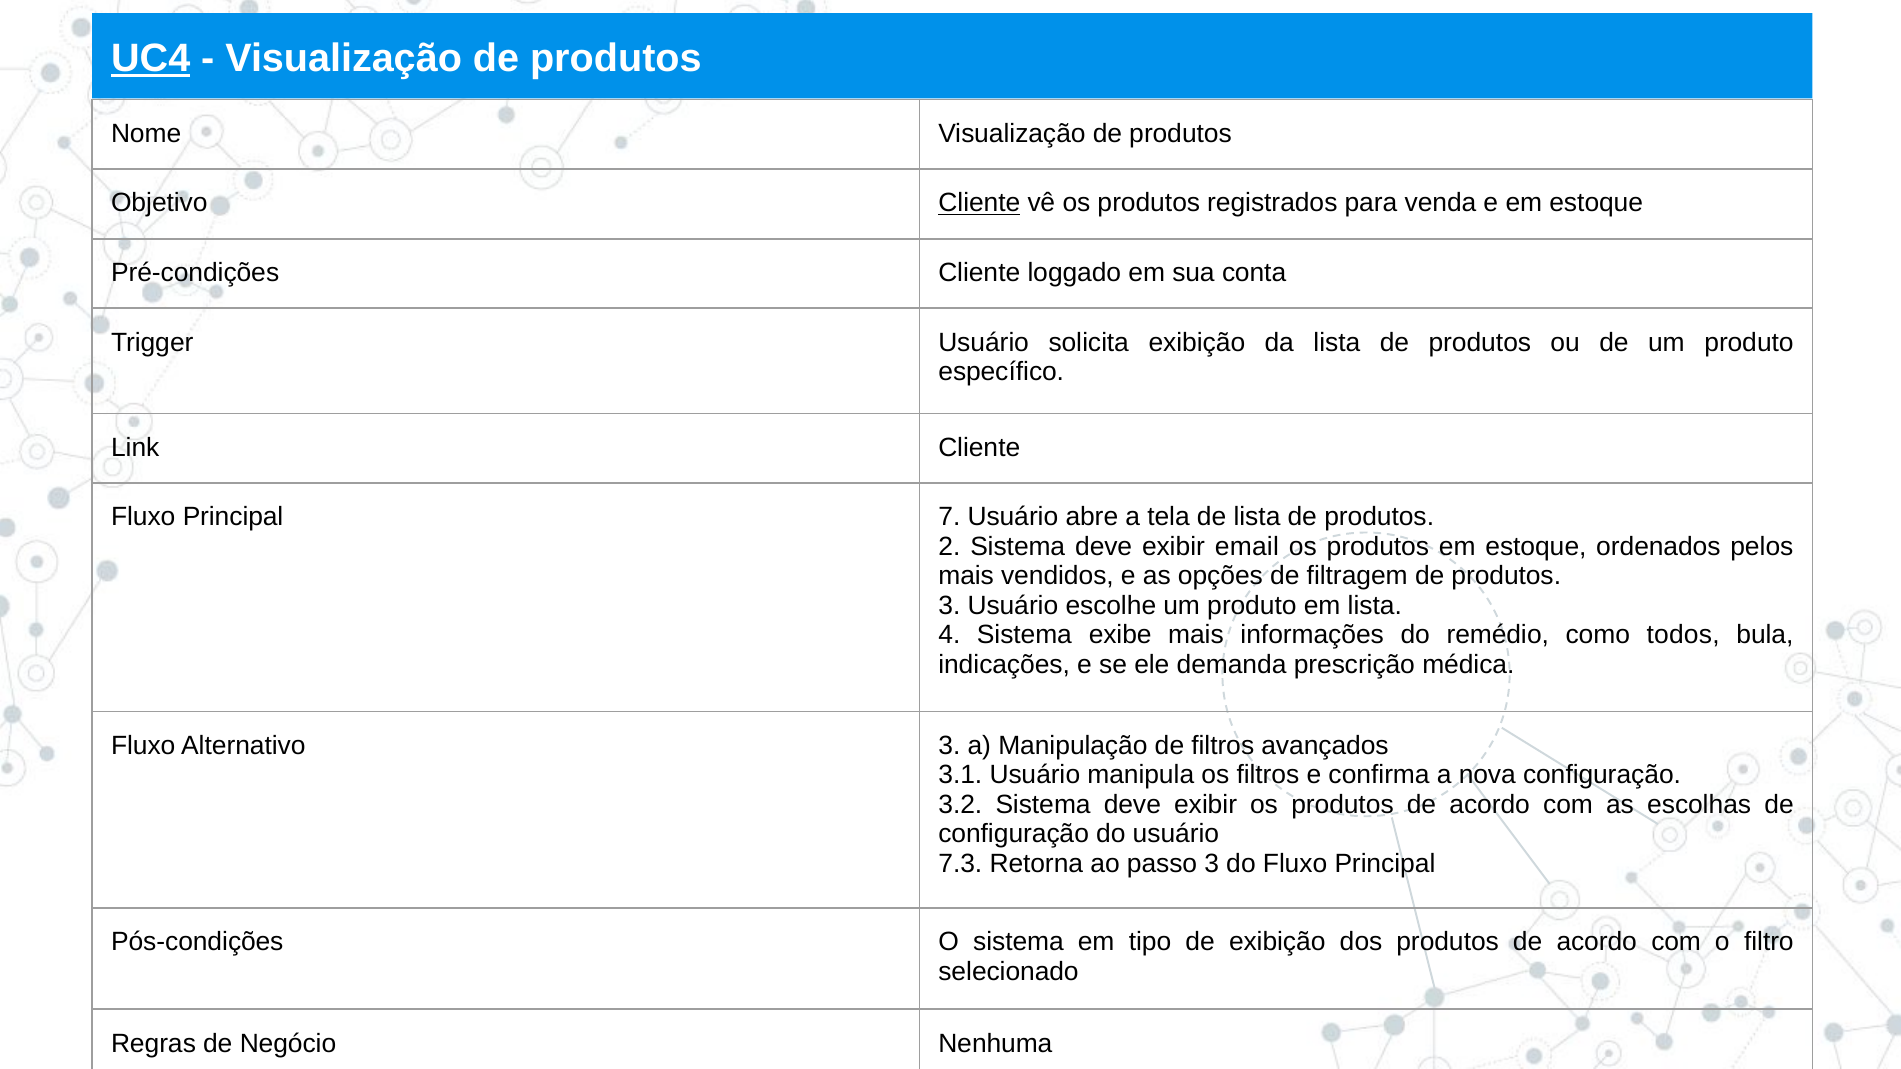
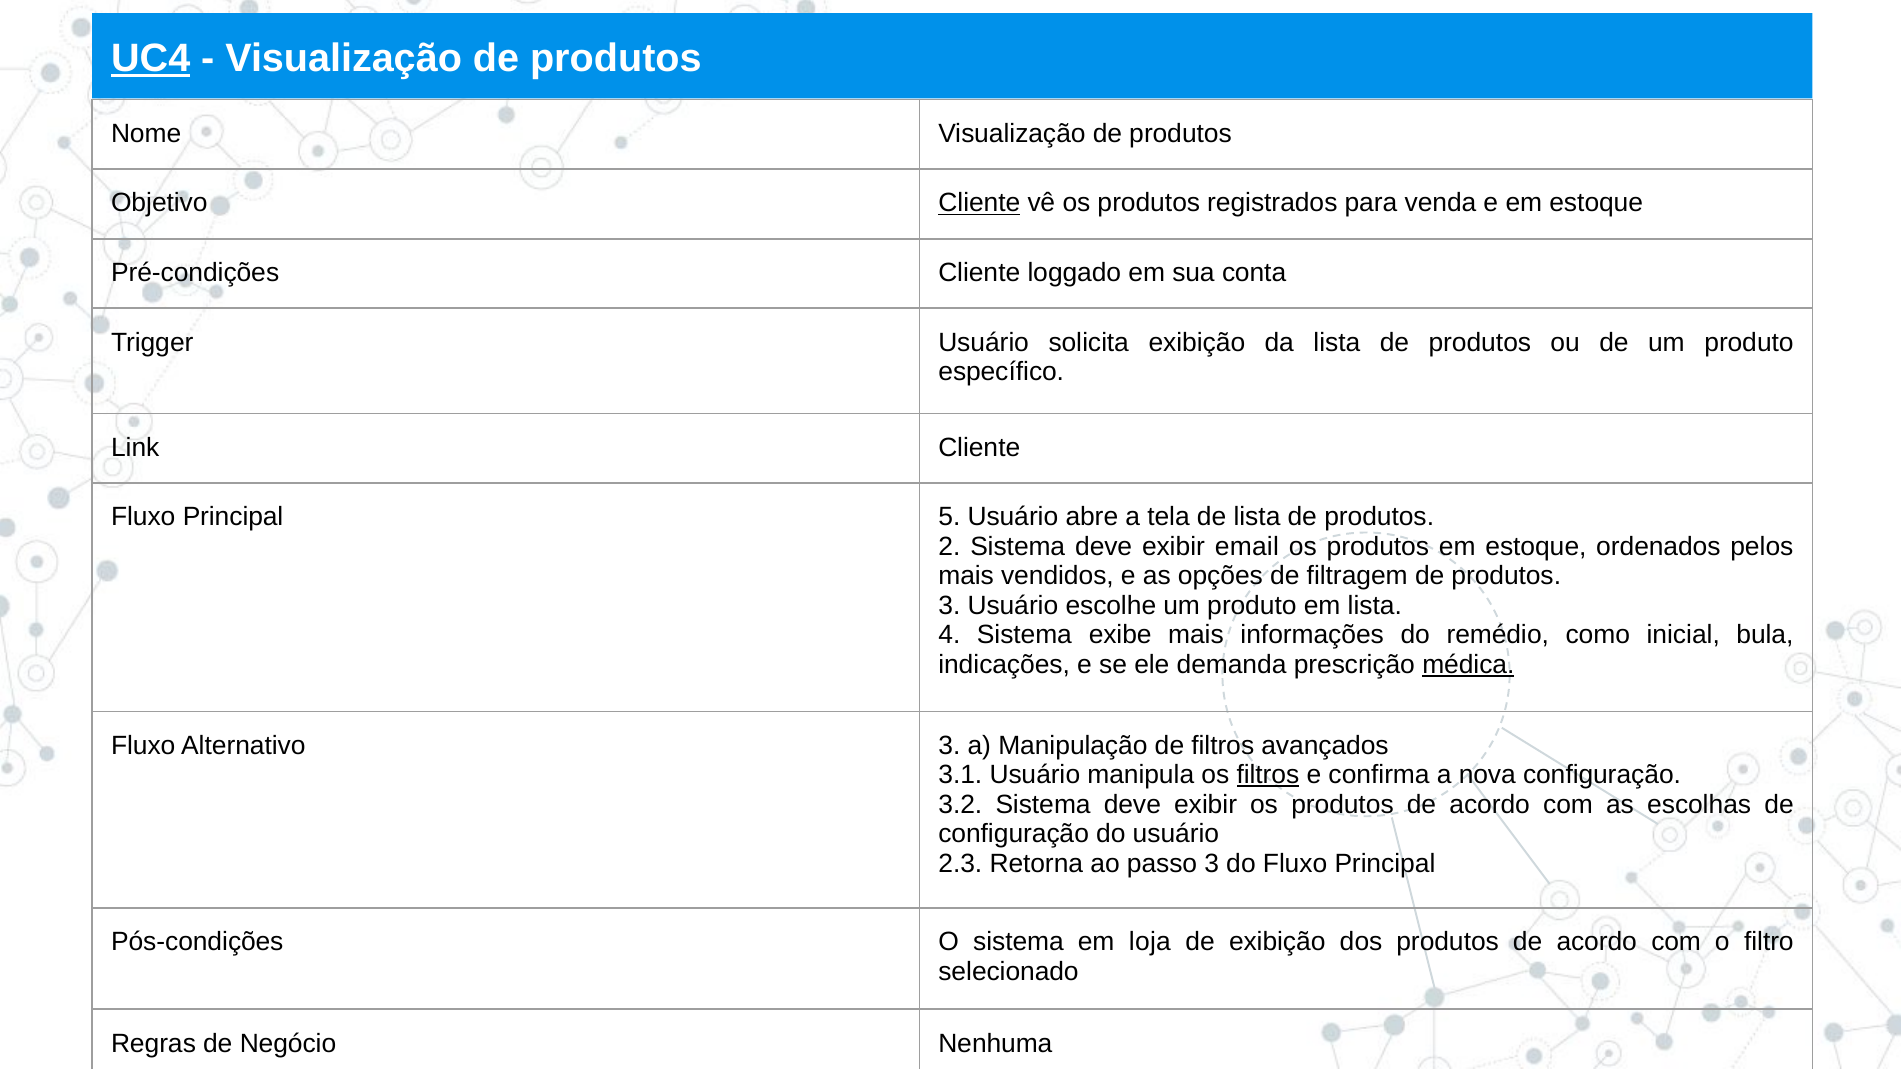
7: 7 -> 5
todos: todos -> inicial
médica underline: none -> present
filtros at (1268, 775) underline: none -> present
7.3: 7.3 -> 2.3
tipo: tipo -> loja
